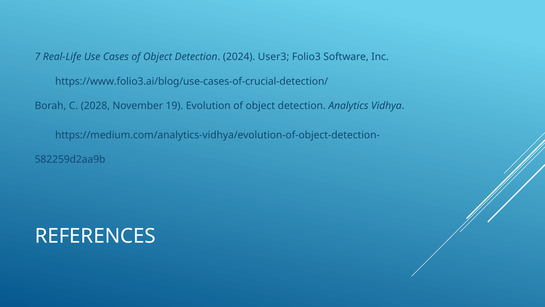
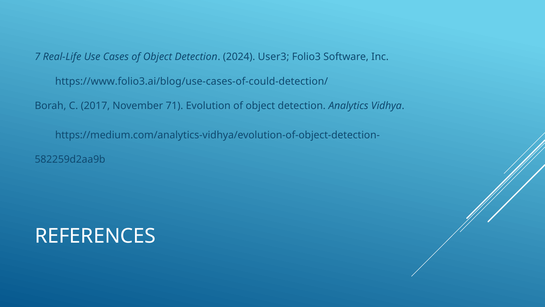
https://www.folio3.ai/blog/use-cases-of-crucial-detection/: https://www.folio3.ai/blog/use-cases-of-crucial-detection/ -> https://www.folio3.ai/blog/use-cases-of-could-detection/
2028: 2028 -> 2017
19: 19 -> 71
